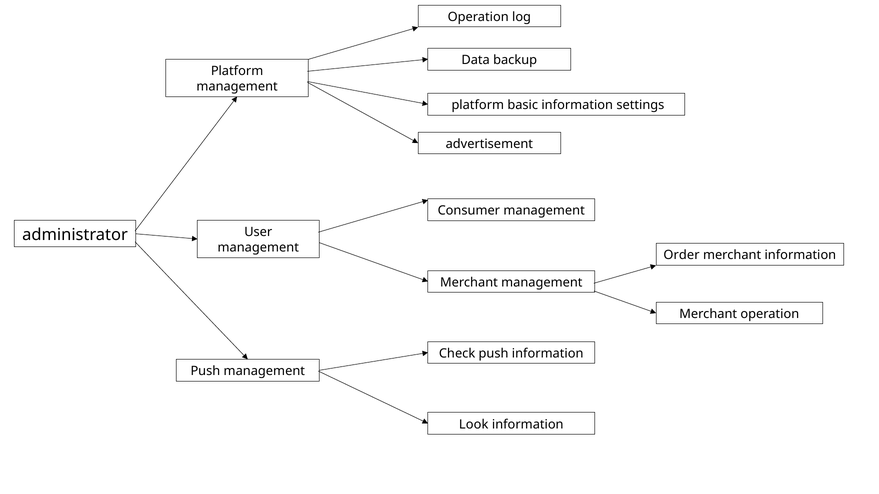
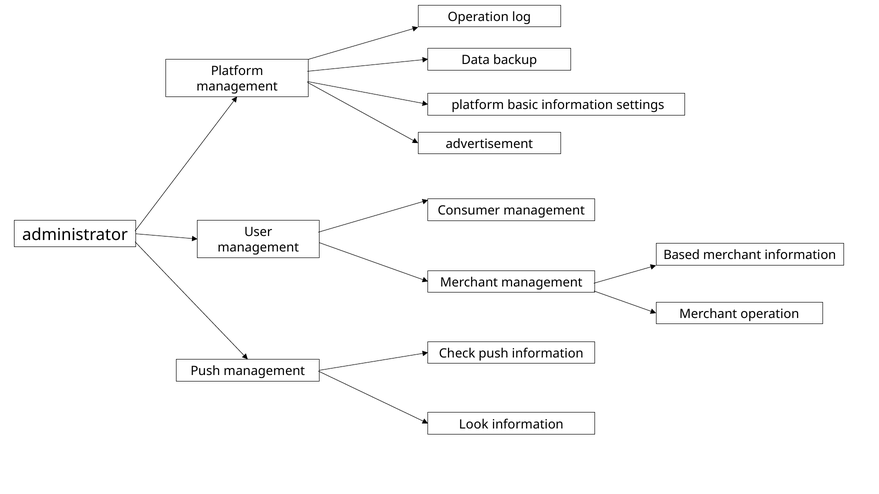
Order: Order -> Based
